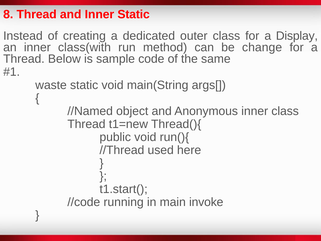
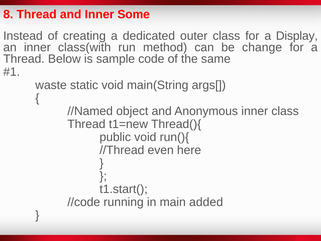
Inner Static: Static -> Some
used: used -> even
invoke: invoke -> added
